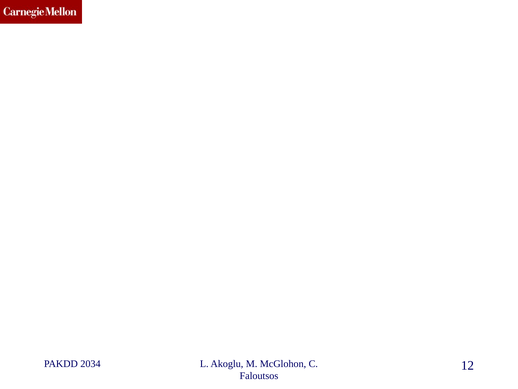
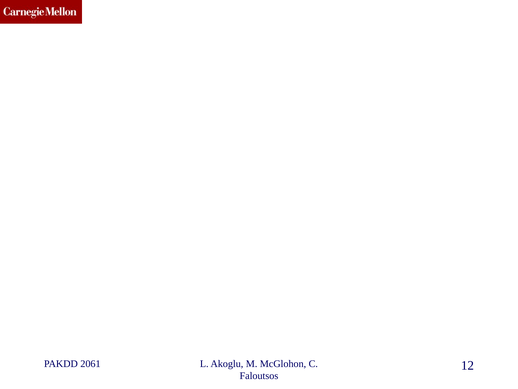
2034: 2034 -> 2061
